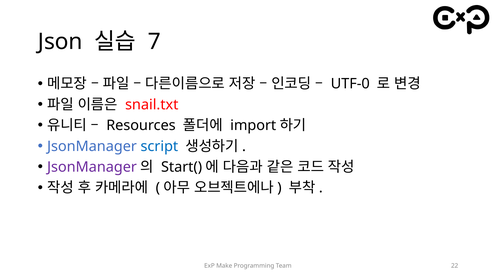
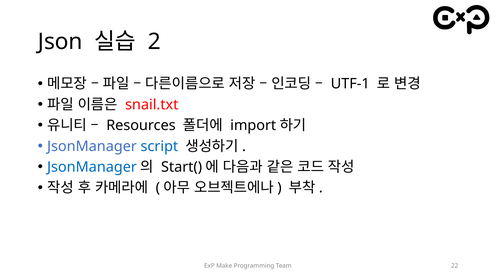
7: 7 -> 2
UTF-0: UTF-0 -> UTF-1
JsonManager at (92, 167) colour: purple -> blue
